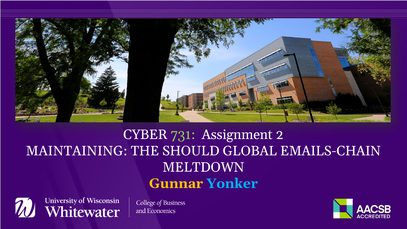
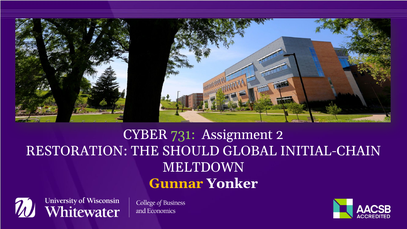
MAINTAINING: MAINTAINING -> RESTORATION
EMAILS-CHAIN: EMAILS-CHAIN -> INITIAL-CHAIN
Yonker colour: light blue -> white
